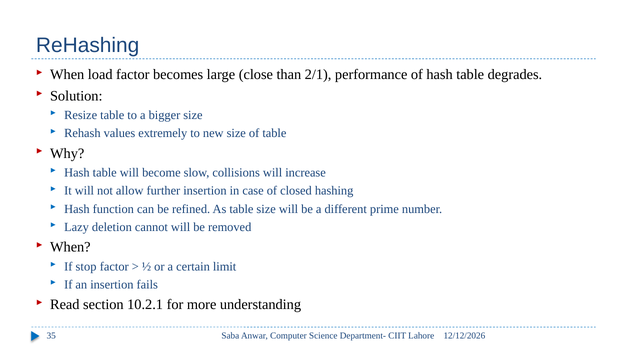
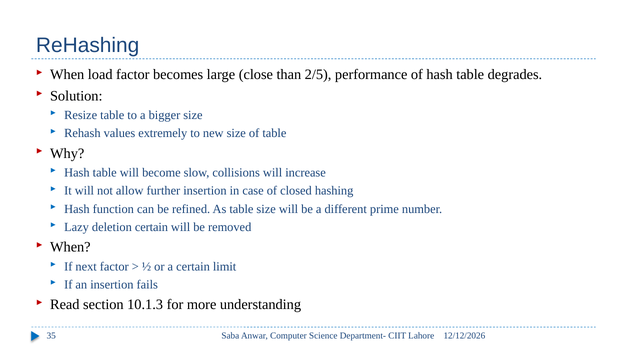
2/1: 2/1 -> 2/5
deletion cannot: cannot -> certain
stop: stop -> next
10.2.1: 10.2.1 -> 10.1.3
